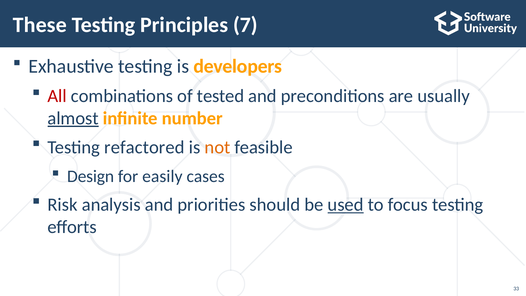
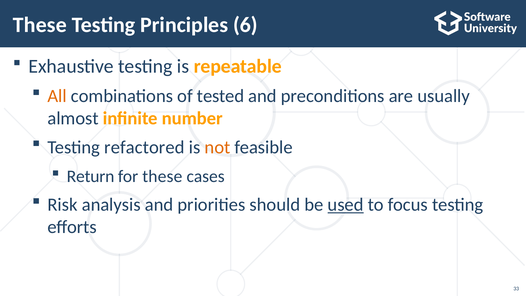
7: 7 -> 6
developers: developers -> repeatable
All colour: red -> orange
almost underline: present -> none
Design: Design -> Return
for easily: easily -> these
